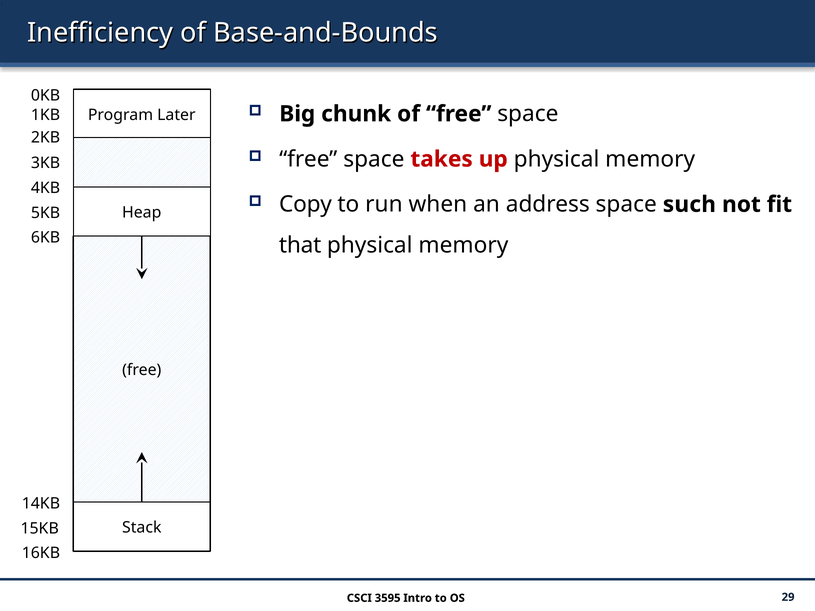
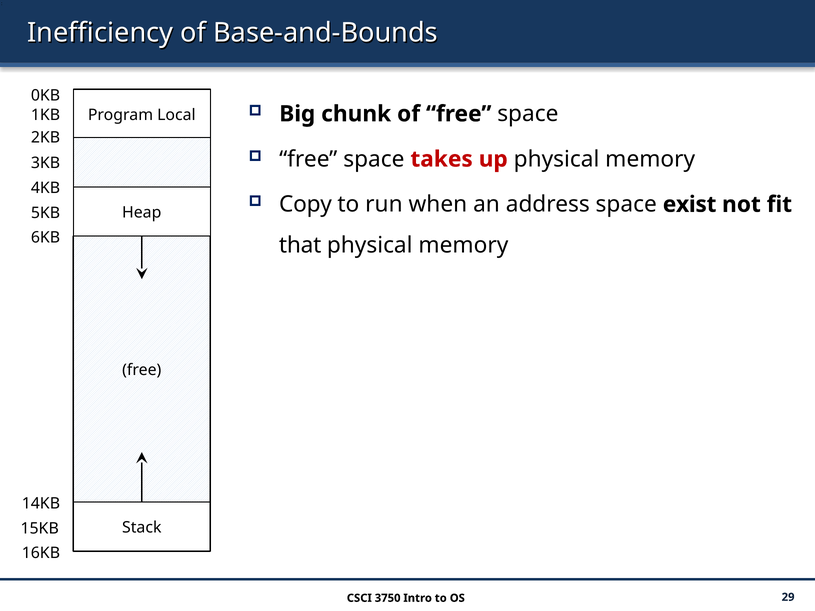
Later: Later -> Local
such: such -> exist
3595: 3595 -> 3750
